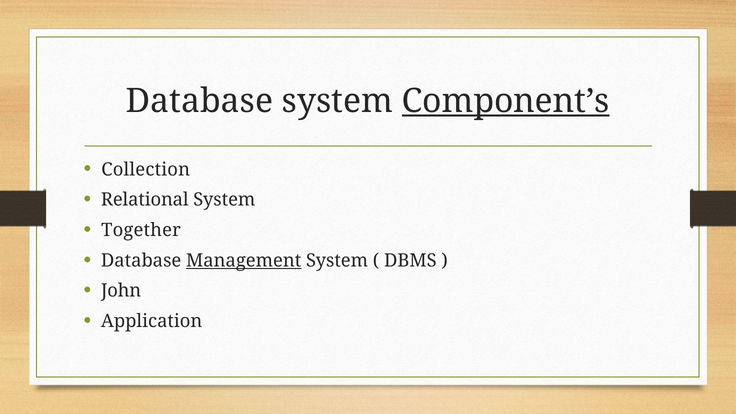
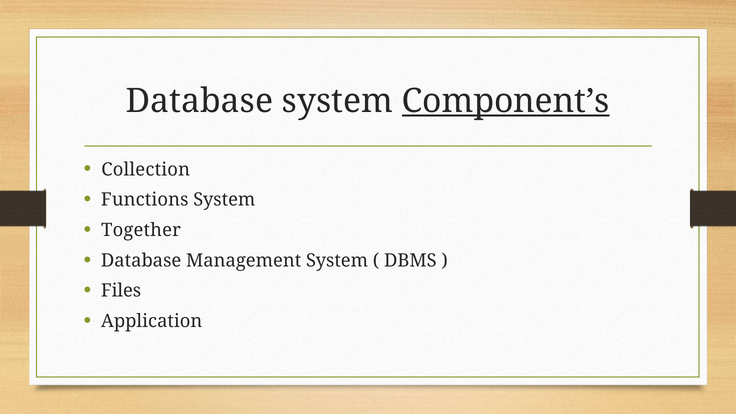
Relational: Relational -> Functions
Management underline: present -> none
John: John -> Files
